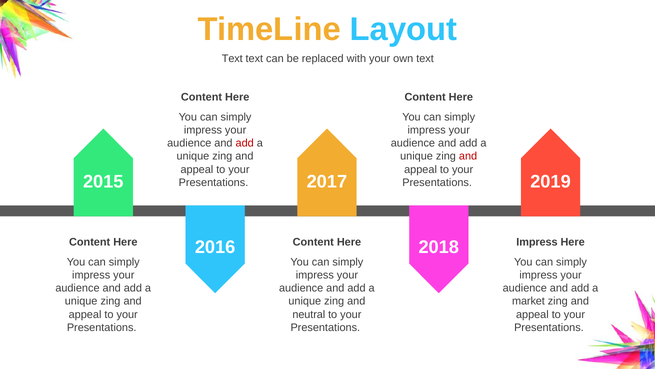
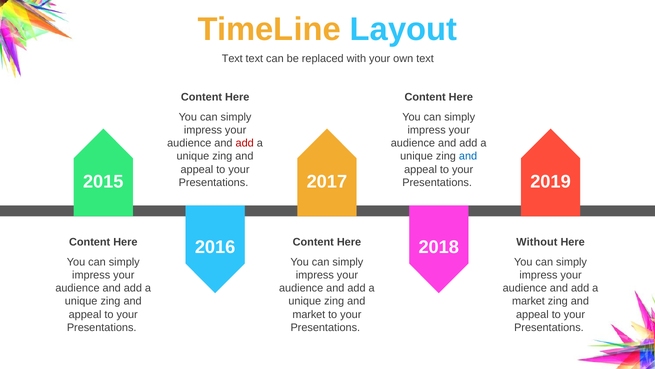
and at (468, 156) colour: red -> blue
Impress at (537, 242): Impress -> Without
neutral at (309, 314): neutral -> market
